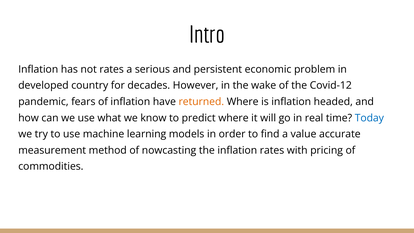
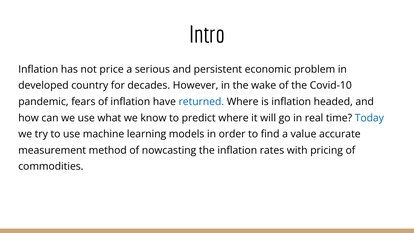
not rates: rates -> price
Covid-12: Covid-12 -> Covid-10
returned colour: orange -> blue
